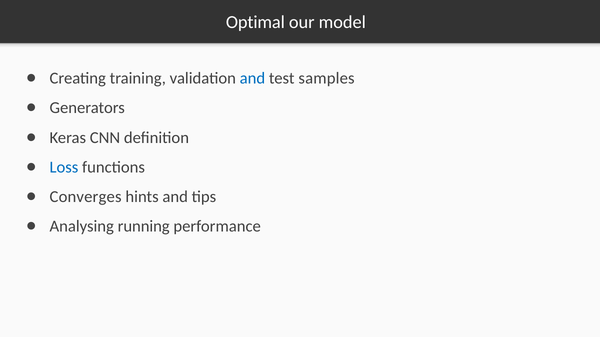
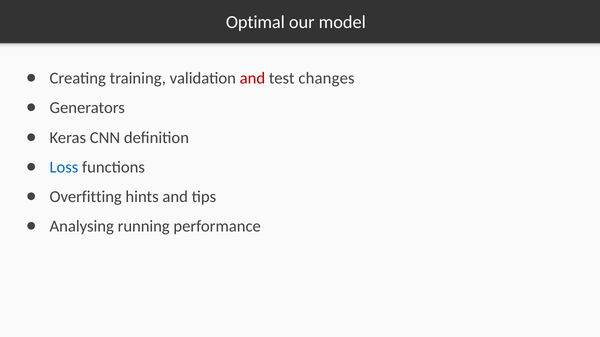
and at (252, 78) colour: blue -> red
samples: samples -> changes
Converges: Converges -> Overfitting
